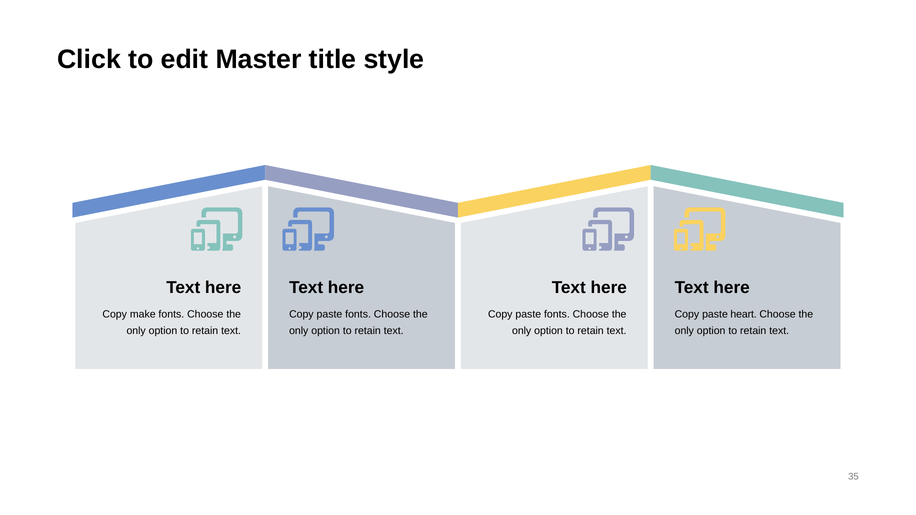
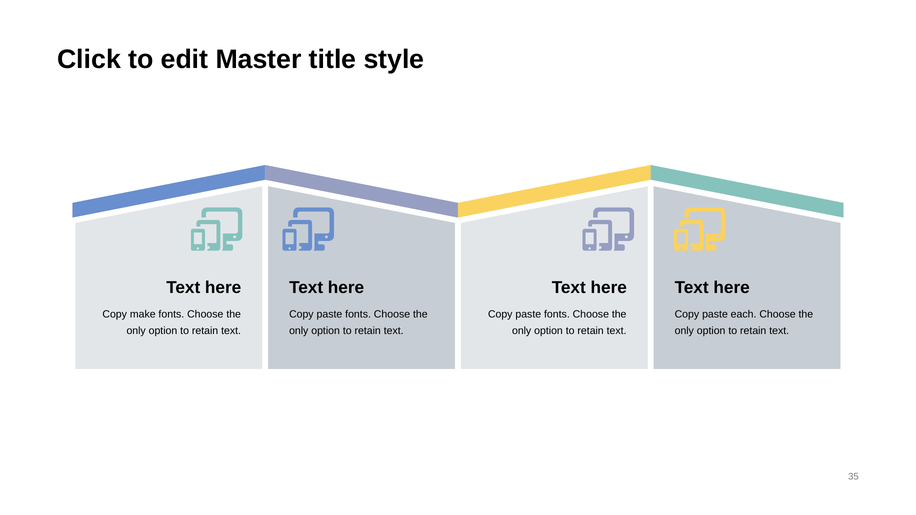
heart: heart -> each
